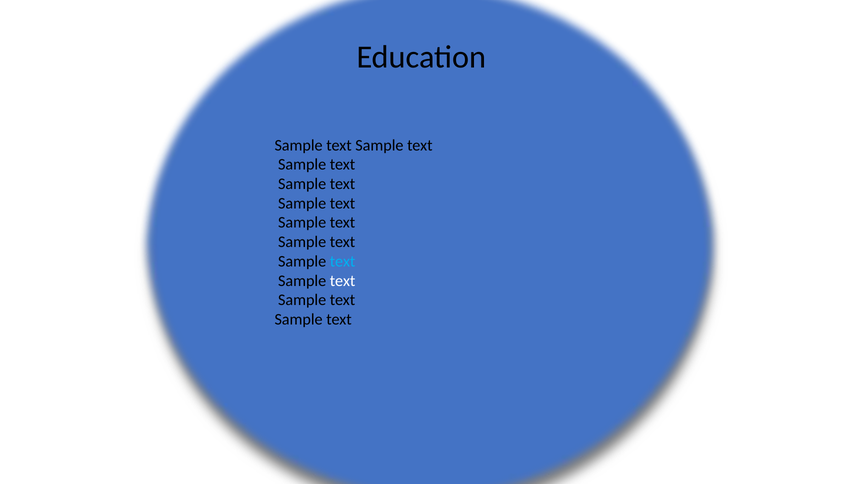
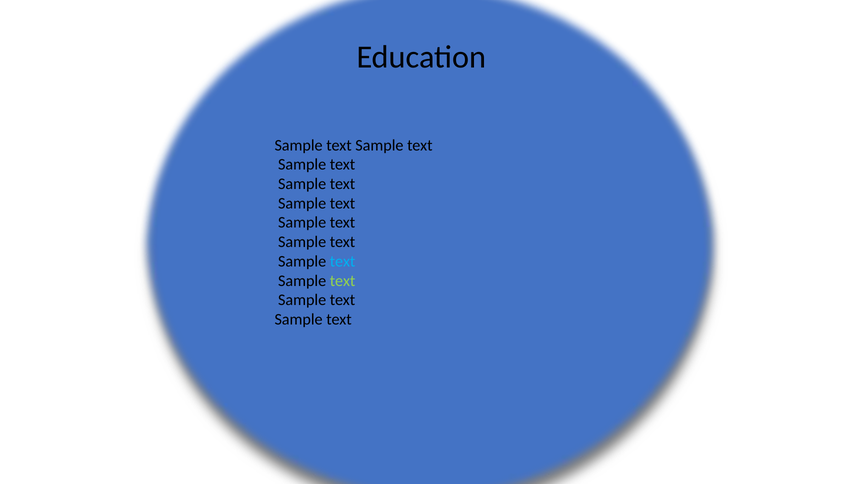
text at (343, 281) colour: white -> light green
